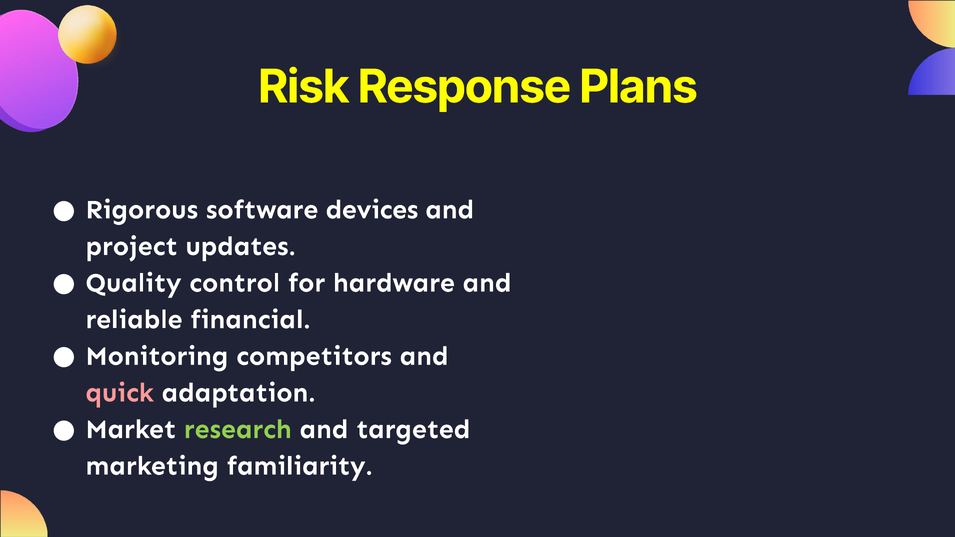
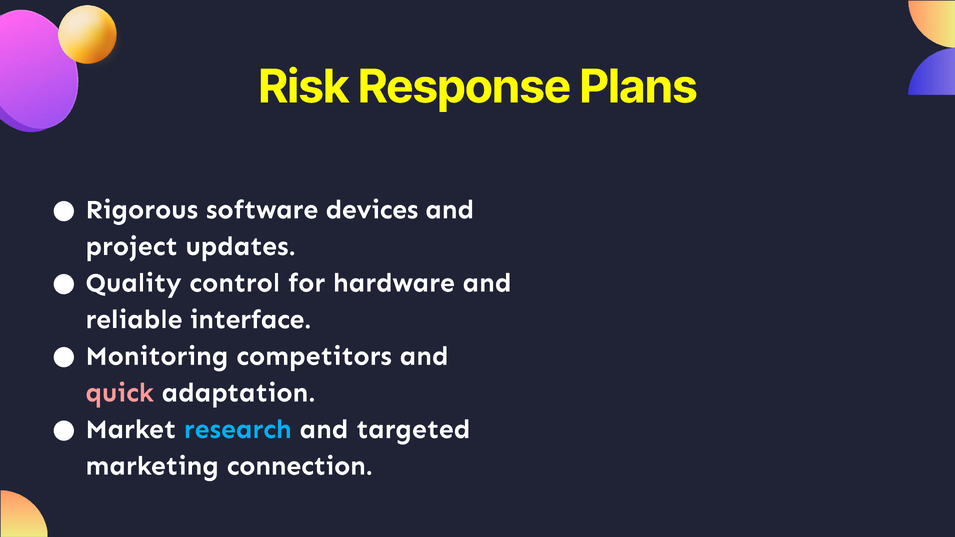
financial: financial -> interface
research colour: light green -> light blue
familiarity: familiarity -> connection
